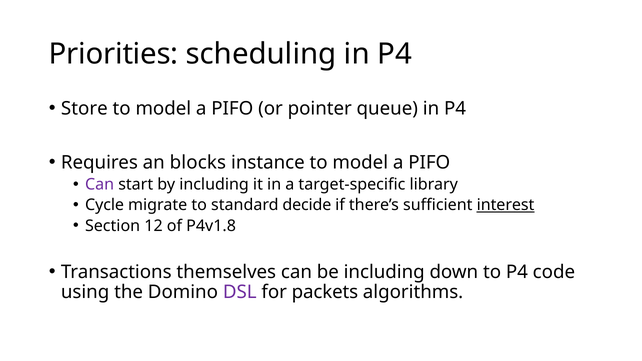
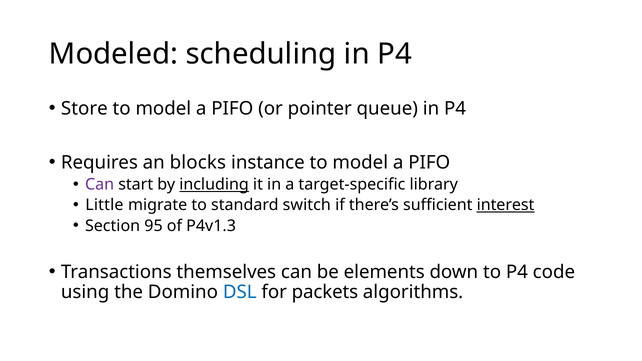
Priorities: Priorities -> Modeled
including at (214, 185) underline: none -> present
Cycle: Cycle -> Little
decide: decide -> switch
12: 12 -> 95
P4v1.8: P4v1.8 -> P4v1.3
be including: including -> elements
DSL colour: purple -> blue
